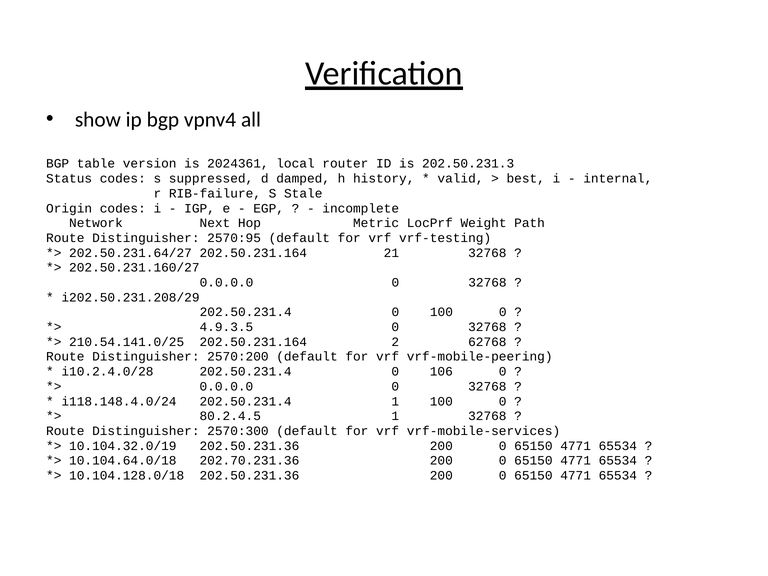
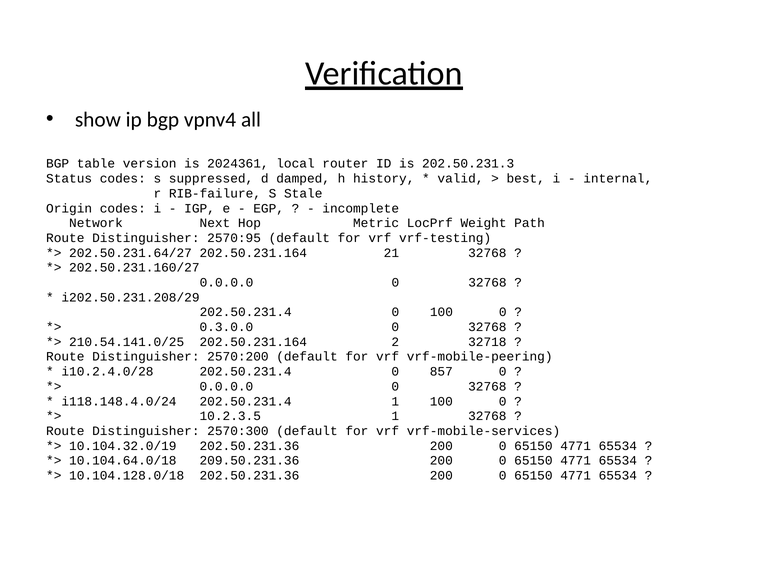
4.9.3.5: 4.9.3.5 -> 0.3.0.0
62768: 62768 -> 32718
106: 106 -> 857
80.2.4.5: 80.2.4.5 -> 10.2.3.5
202.70.231.36: 202.70.231.36 -> 209.50.231.36
